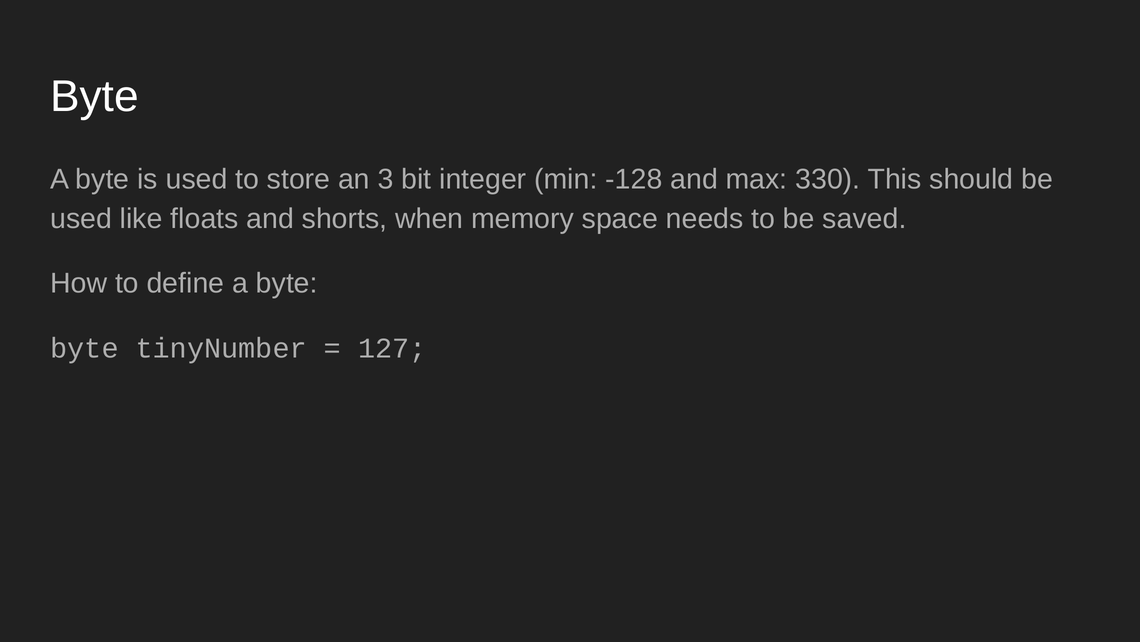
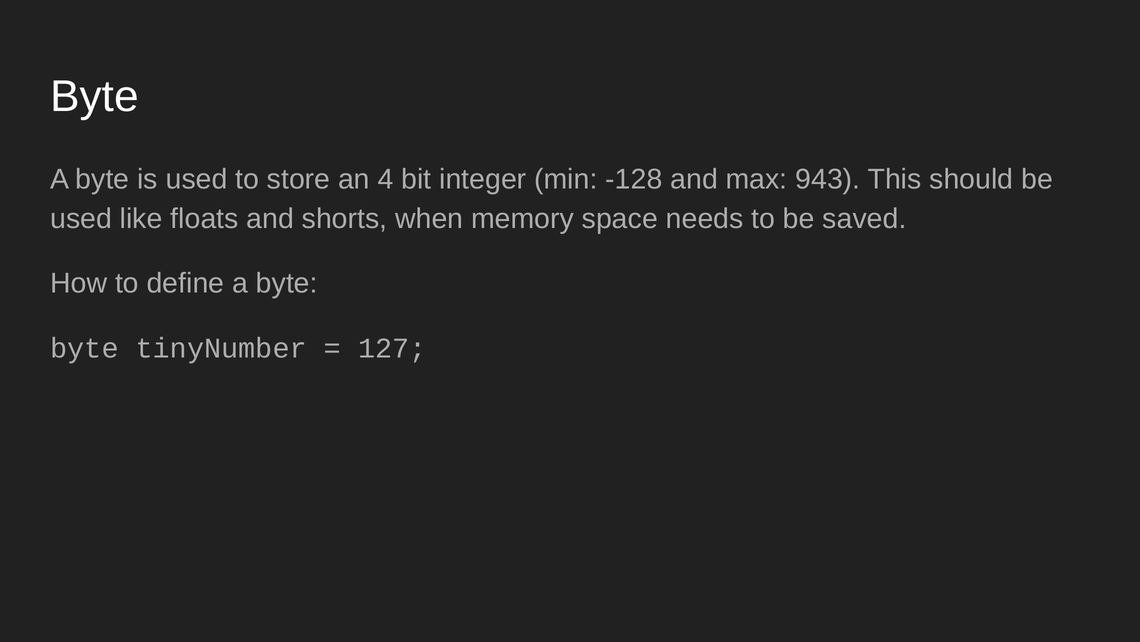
3: 3 -> 4
330: 330 -> 943
